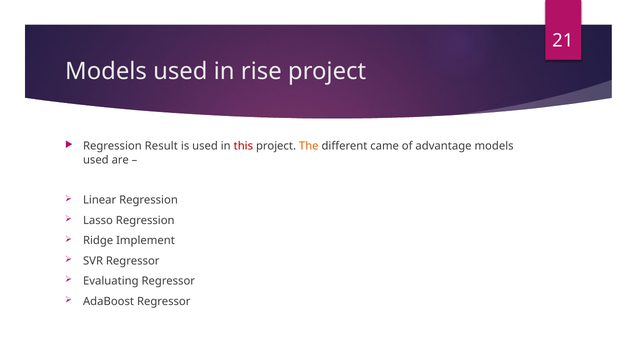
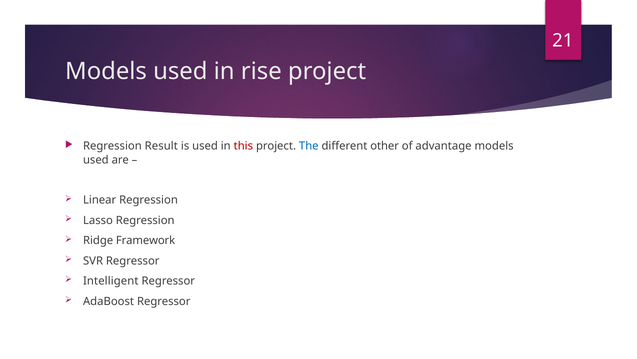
The colour: orange -> blue
came: came -> other
Implement: Implement -> Framework
Evaluating: Evaluating -> Intelligent
